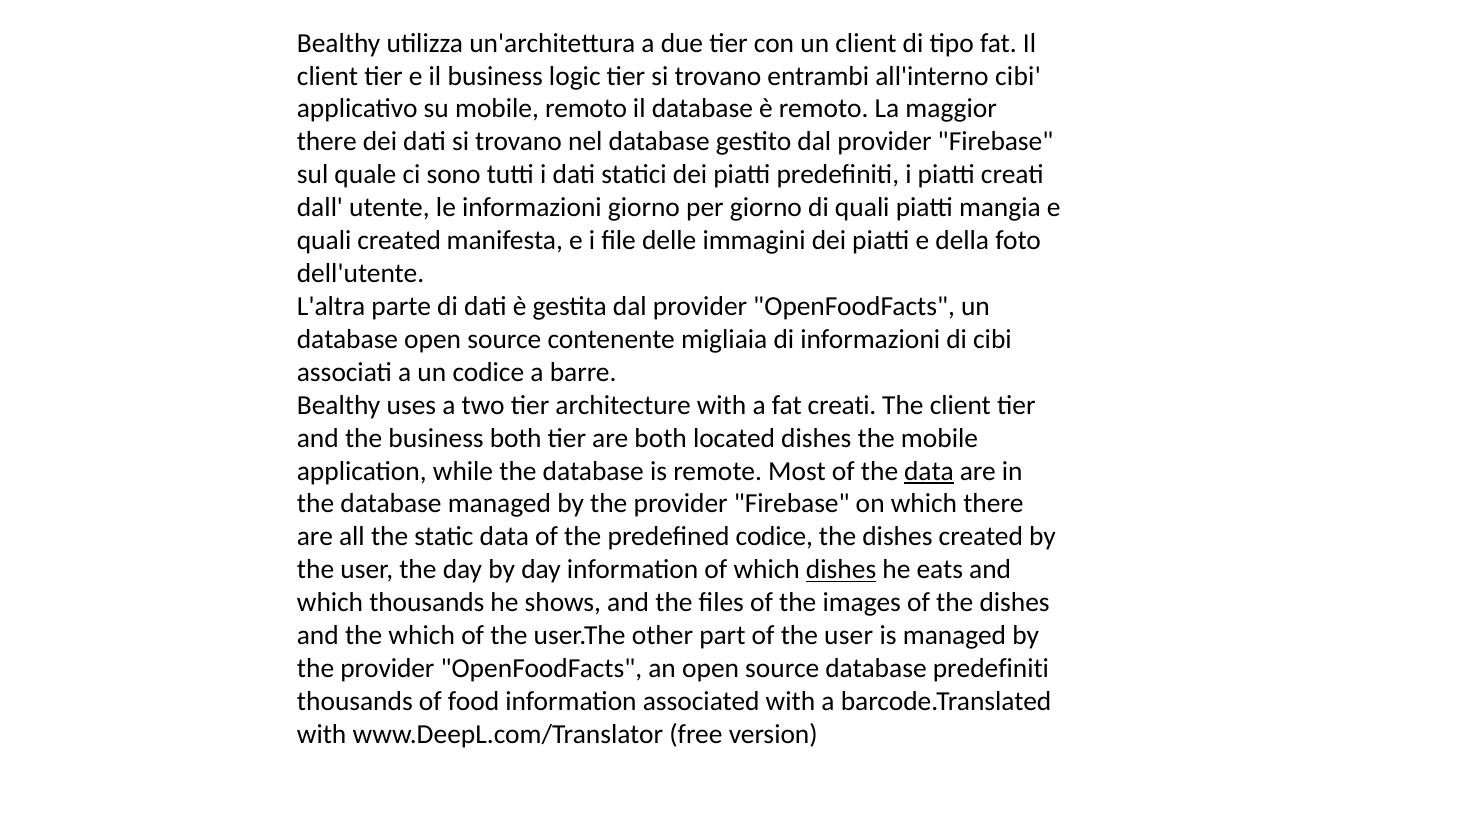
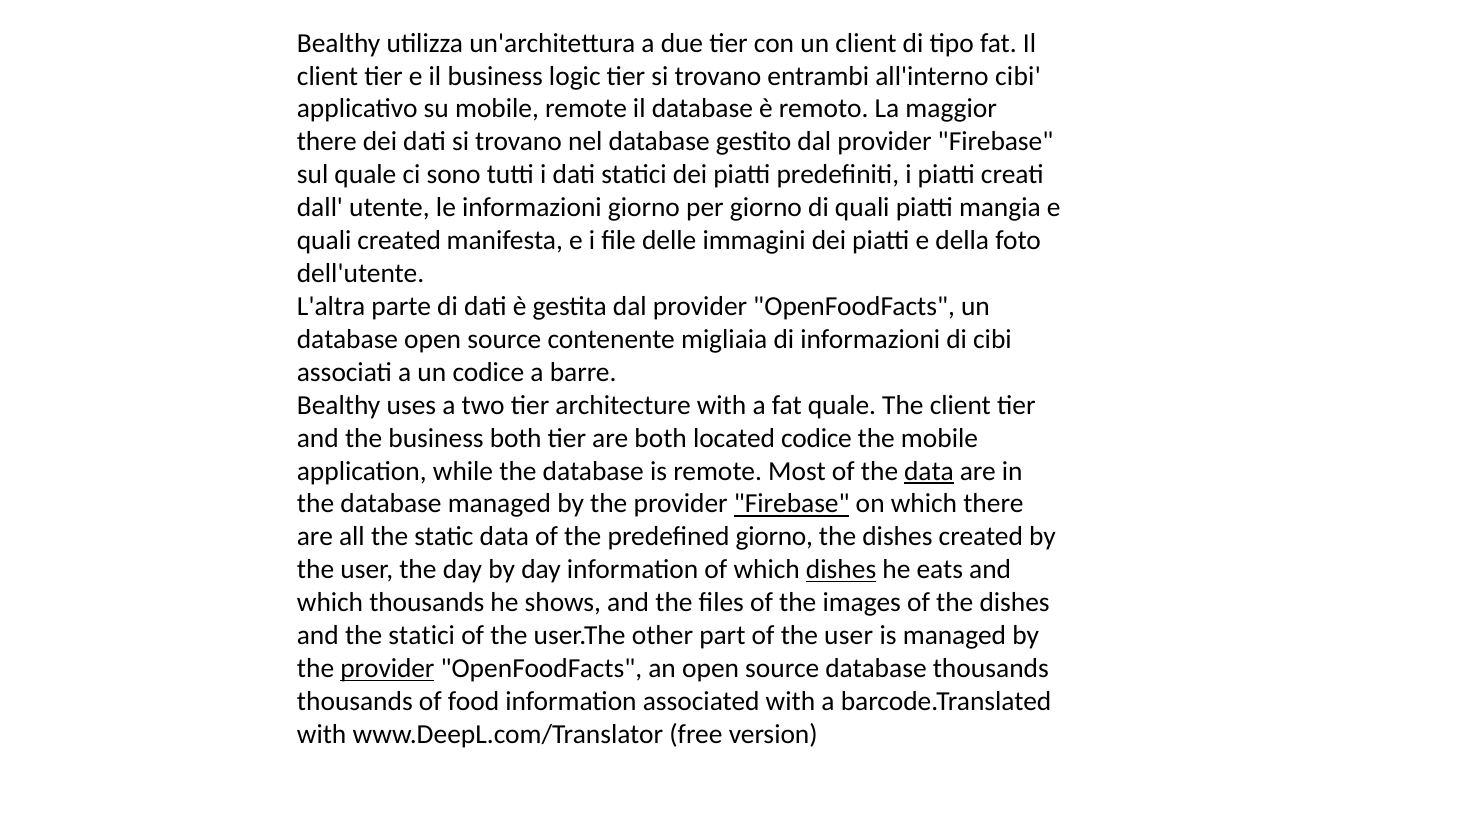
mobile remoto: remoto -> remote
fat creati: creati -> quale
located dishes: dishes -> codice
Firebase at (792, 504) underline: none -> present
predefined codice: codice -> giorno
the which: which -> statici
provider at (387, 669) underline: none -> present
database predefiniti: predefiniti -> thousands
